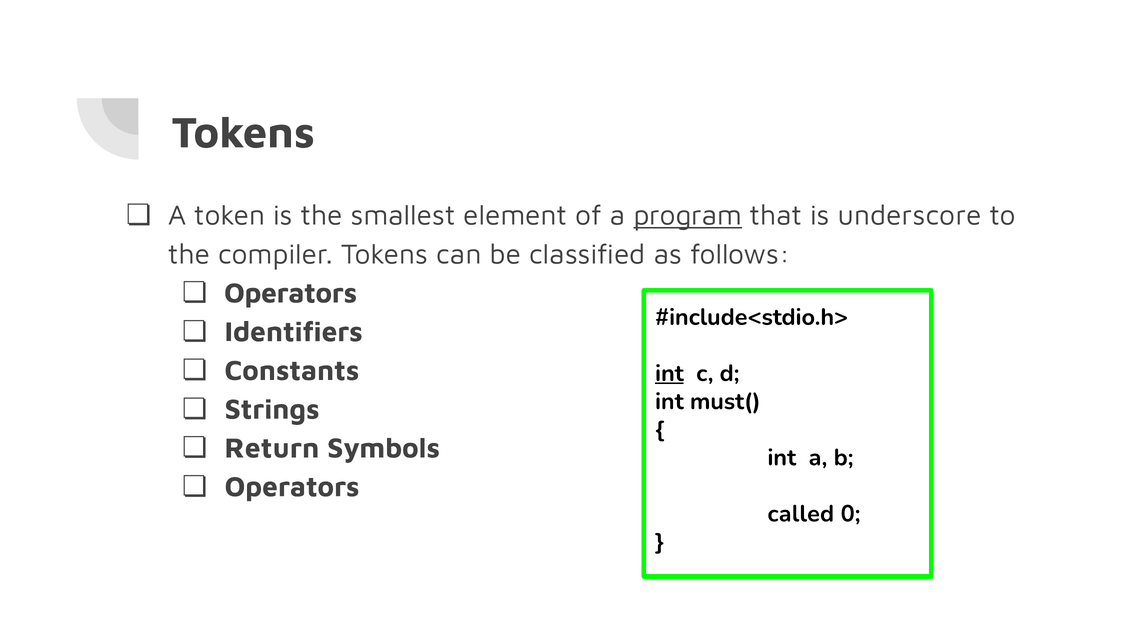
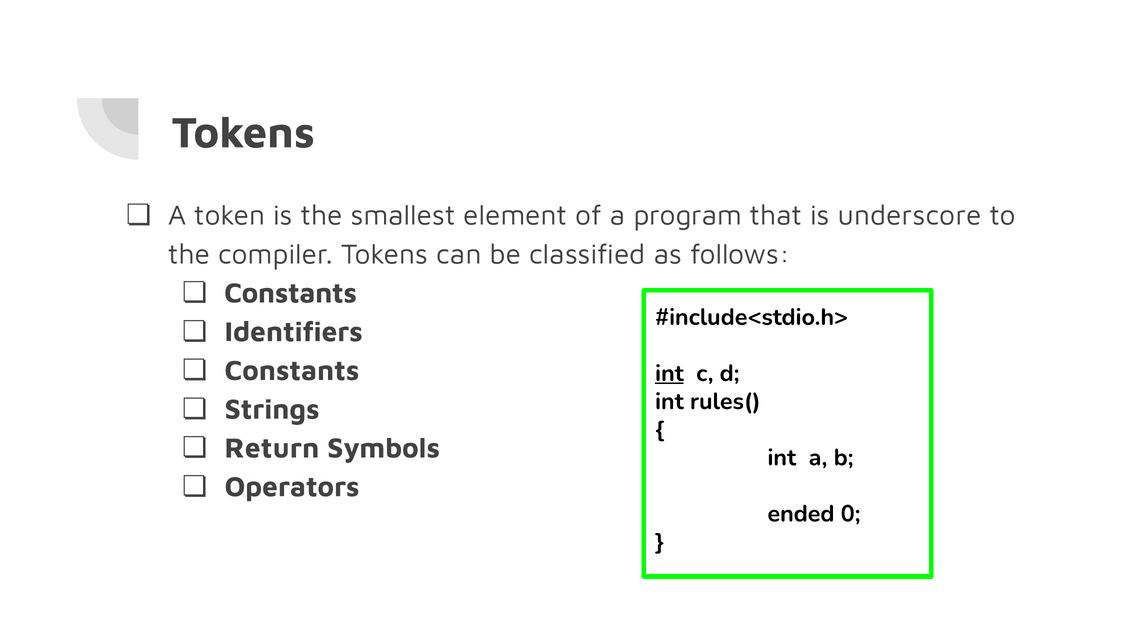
program underline: present -> none
Operators at (291, 293): Operators -> Constants
must(: must( -> rules(
called: called -> ended
